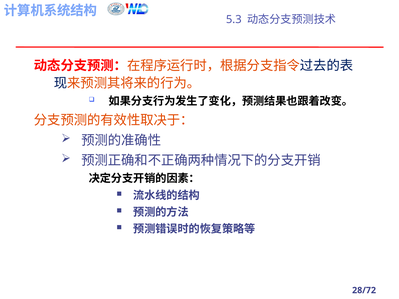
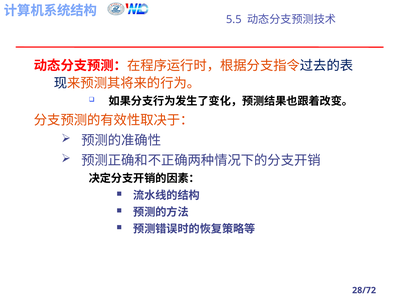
5.3: 5.3 -> 5.5
